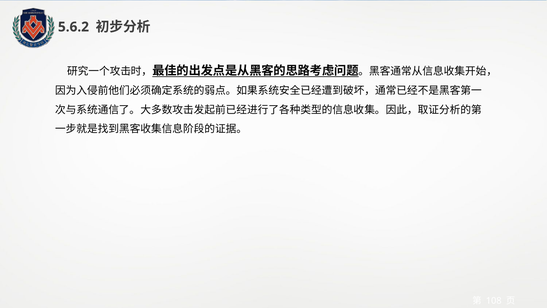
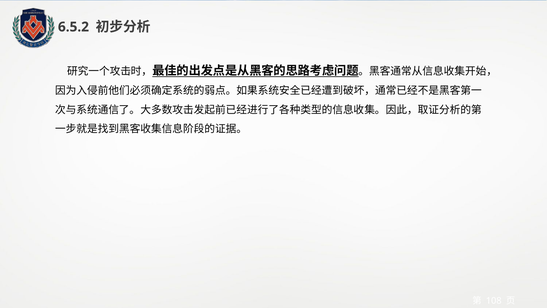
5.6.2: 5.6.2 -> 6.5.2
